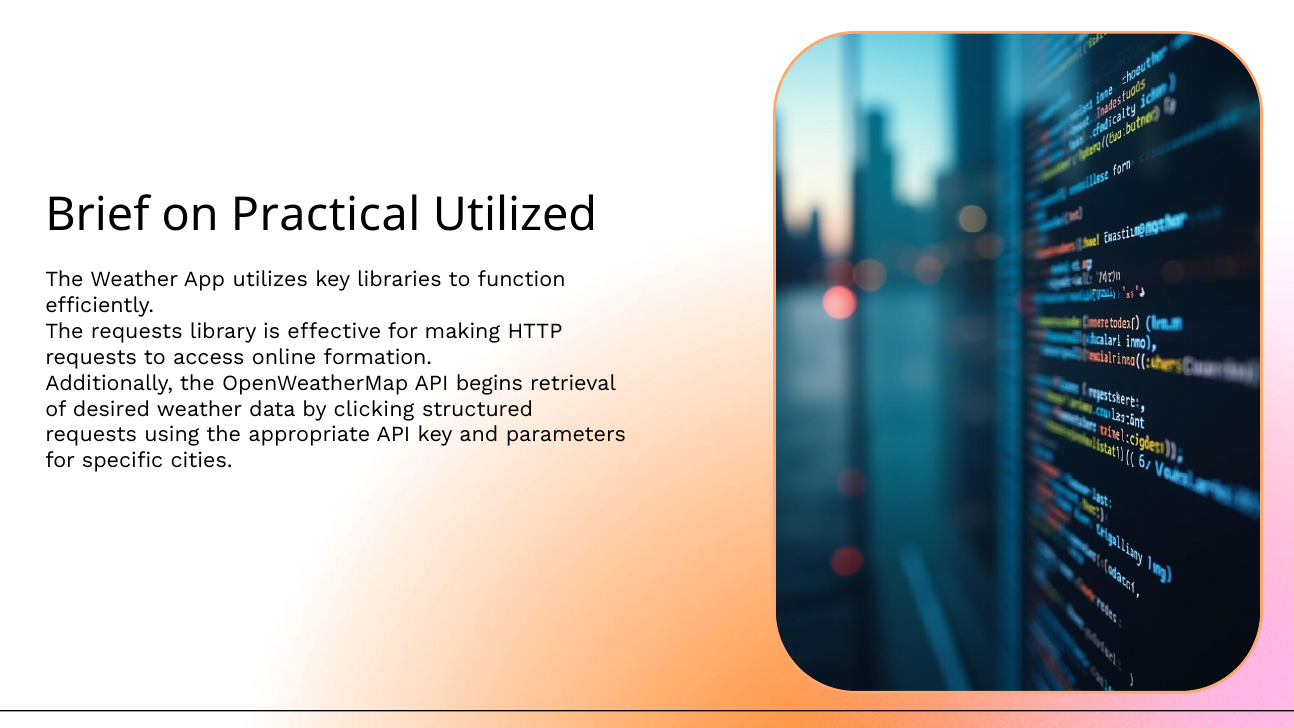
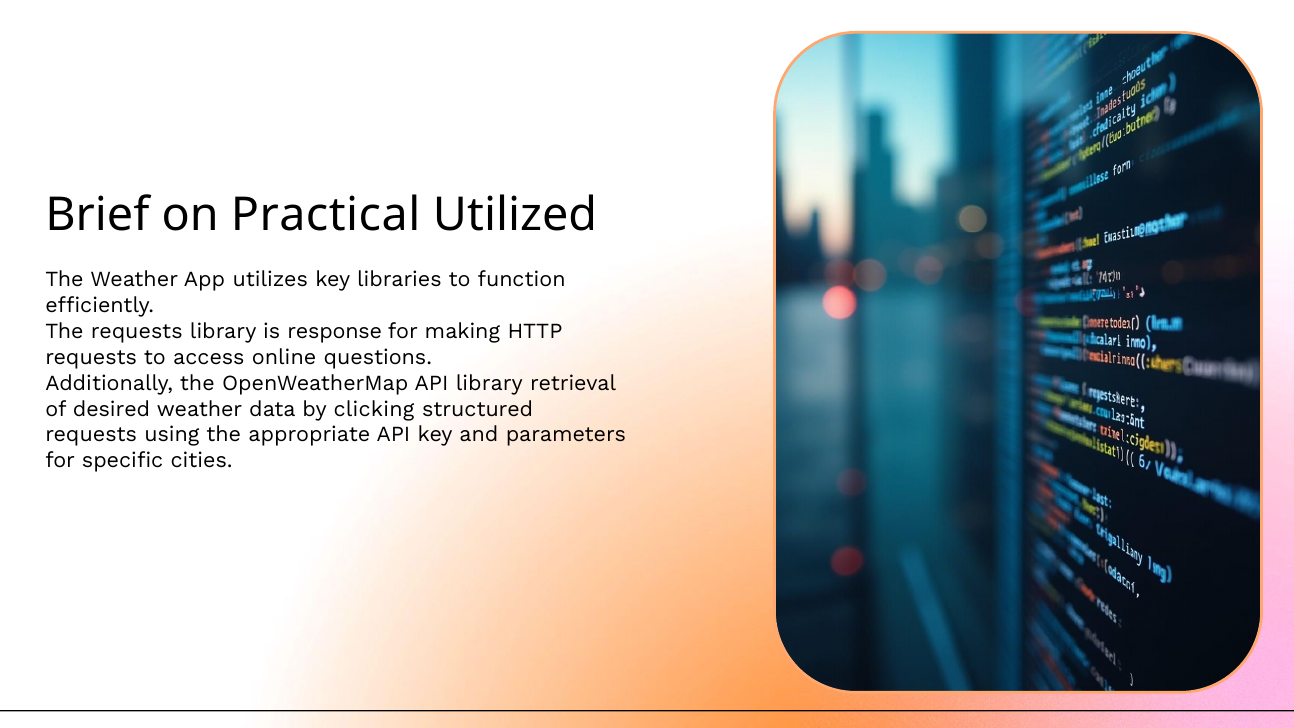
effective: effective -> response
formation: formation -> questions
API begins: begins -> library
